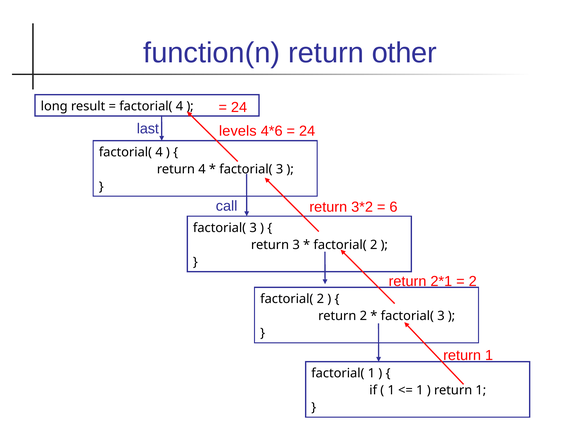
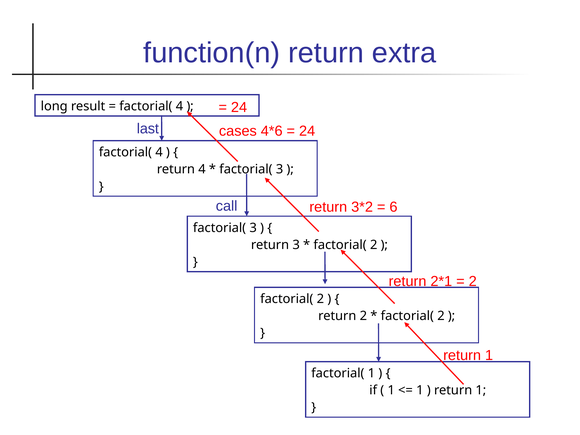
other: other -> extra
levels: levels -> cases
3 at (441, 316): 3 -> 2
